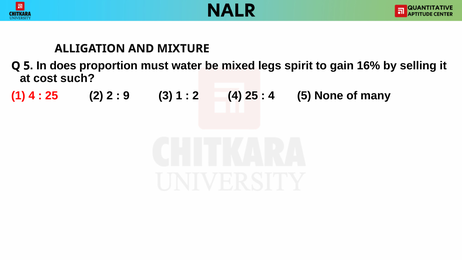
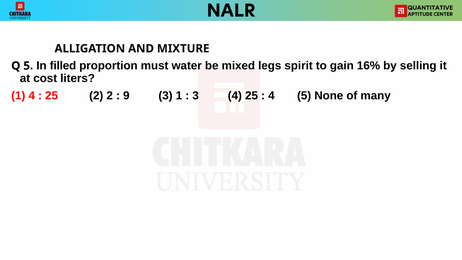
does: does -> filled
such: such -> liters
2 at (196, 96): 2 -> 3
